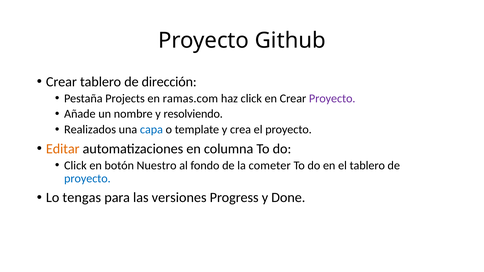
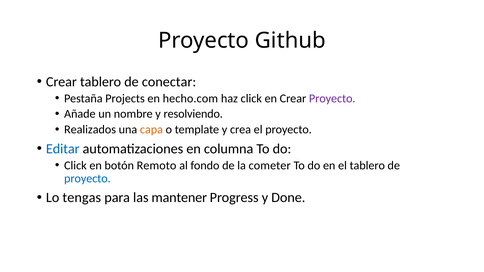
dirección: dirección -> conectar
ramas.com: ramas.com -> hecho.com
capa colour: blue -> orange
Editar colour: orange -> blue
Nuestro: Nuestro -> Remoto
versiones: versiones -> mantener
